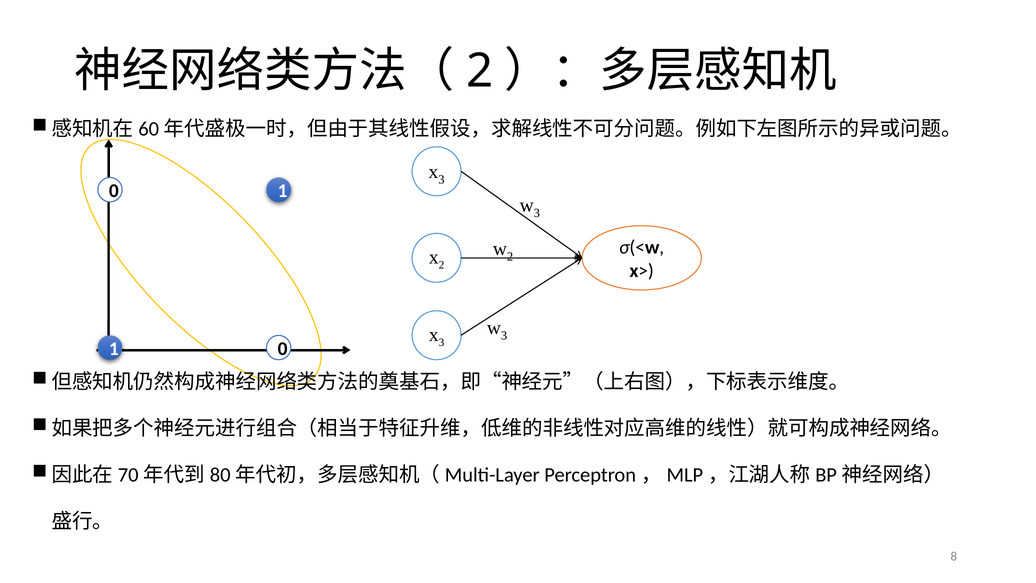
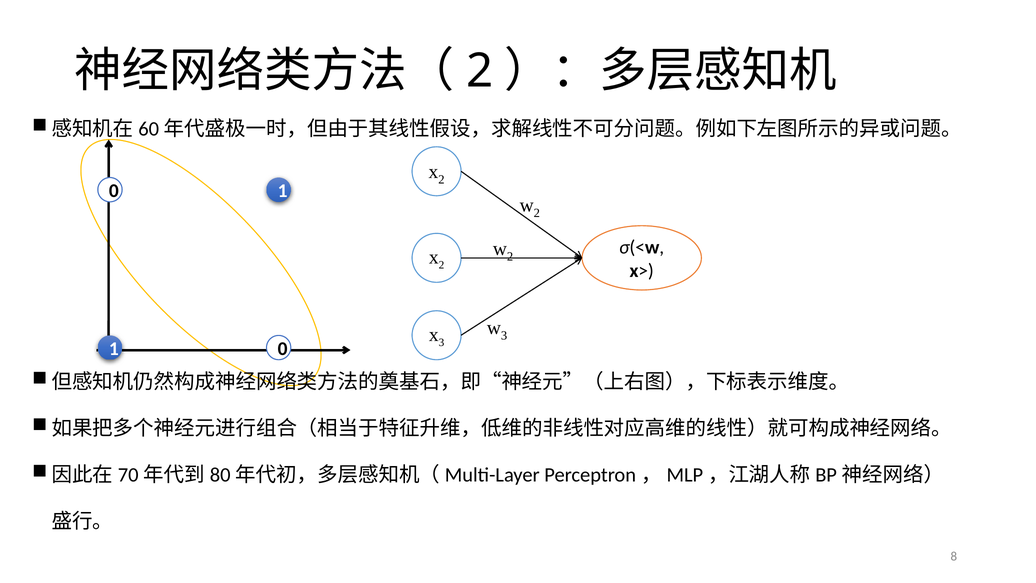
3 at (441, 179): 3 -> 2
3 at (537, 213): 3 -> 2
